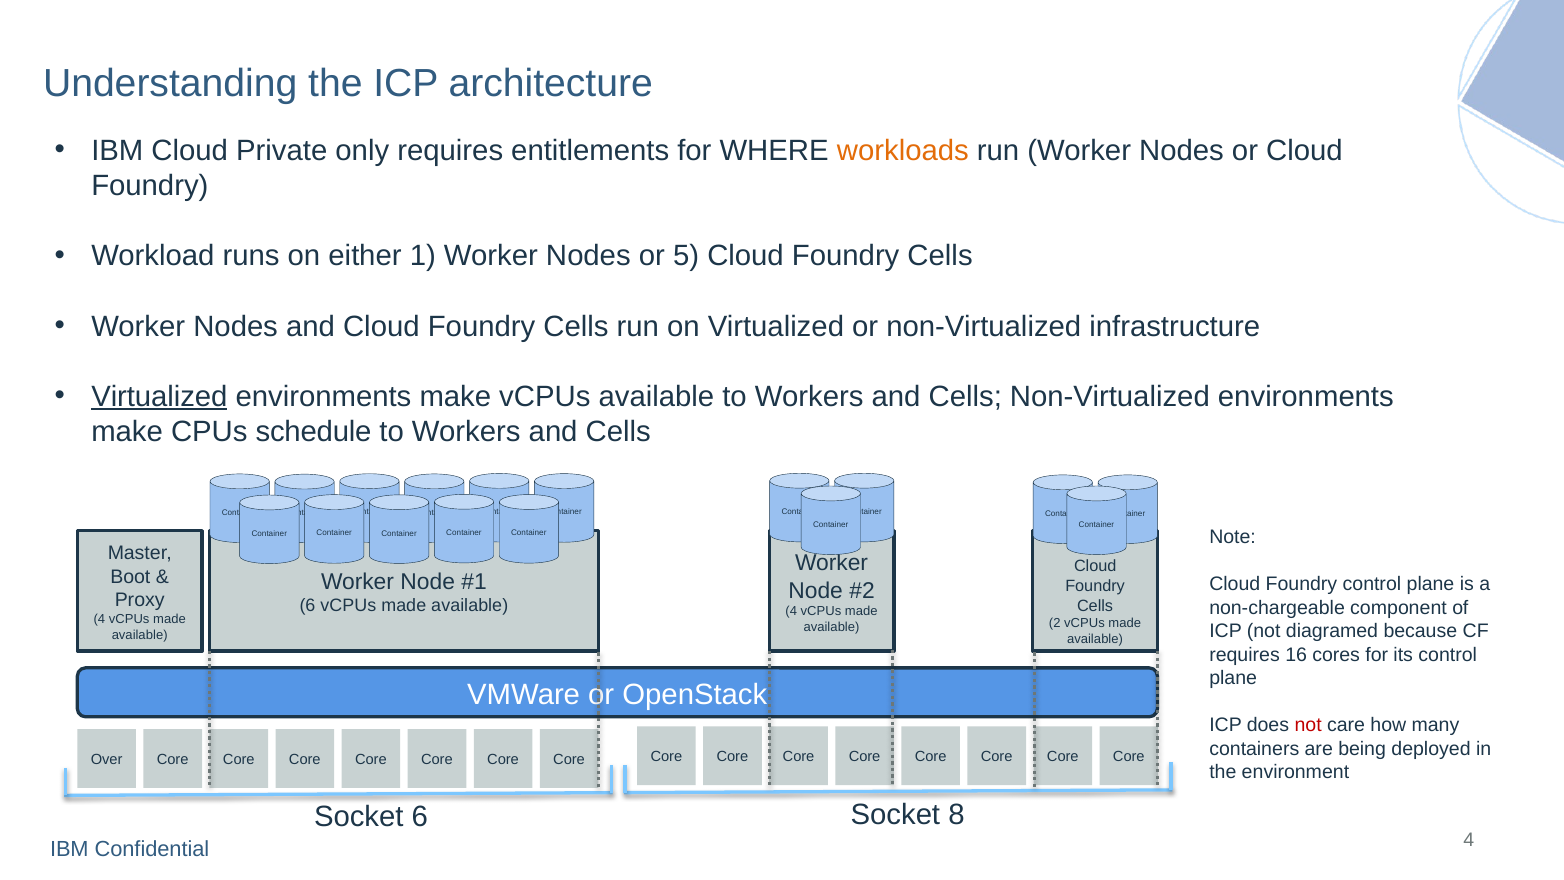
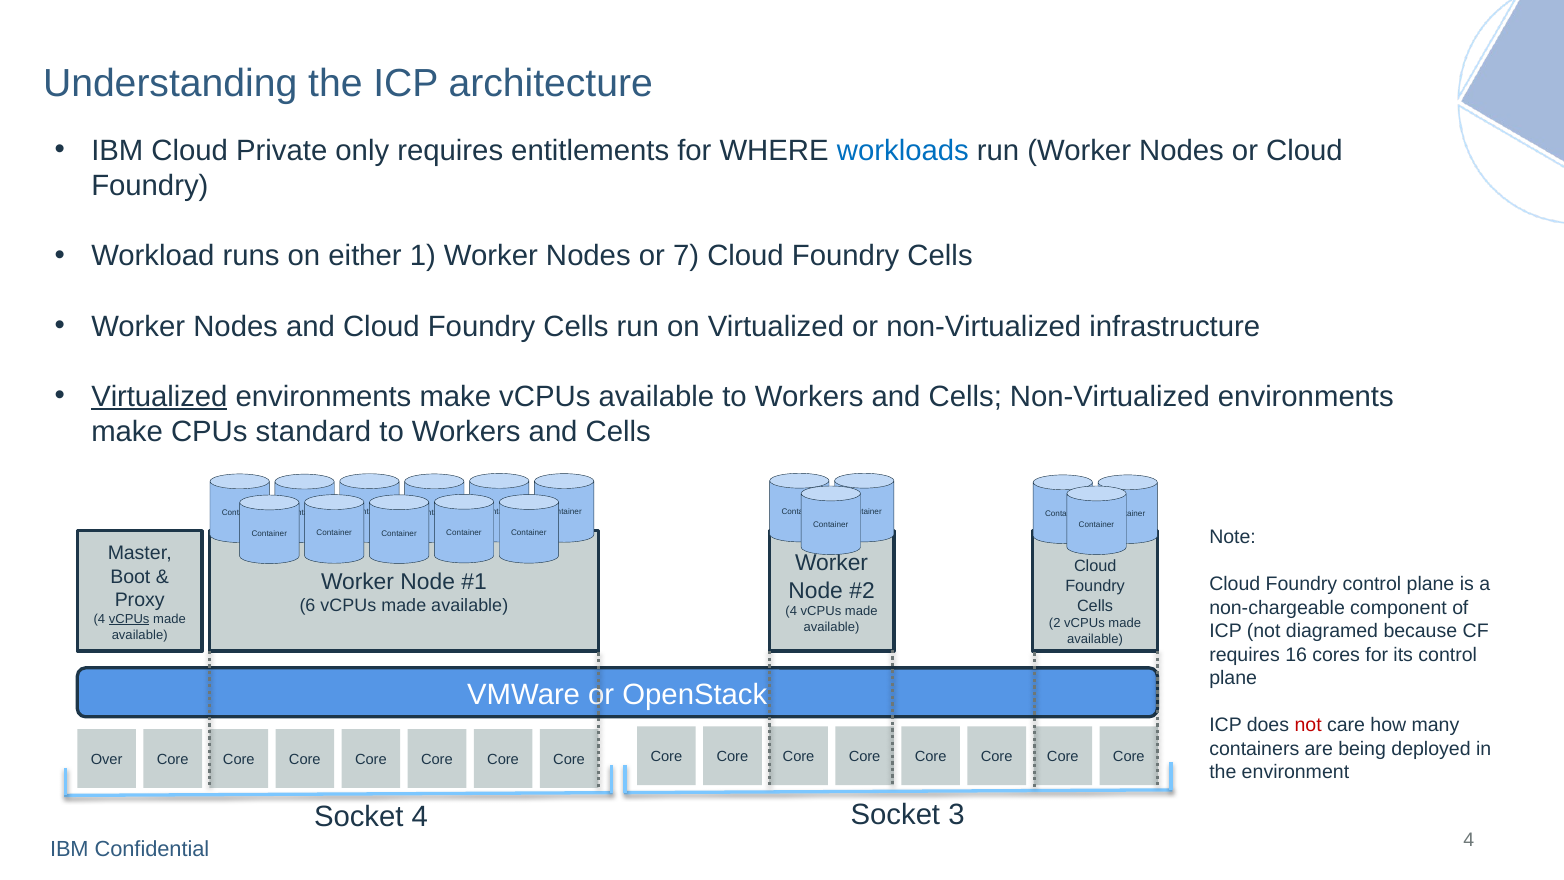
workloads colour: orange -> blue
5: 5 -> 7
schedule: schedule -> standard
vCPUs at (129, 619) underline: none -> present
Socket 6: 6 -> 4
8: 8 -> 3
